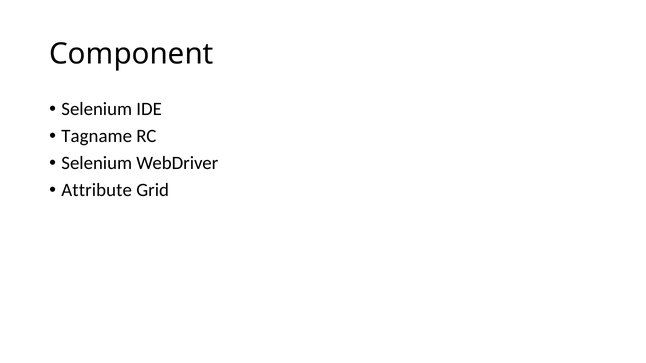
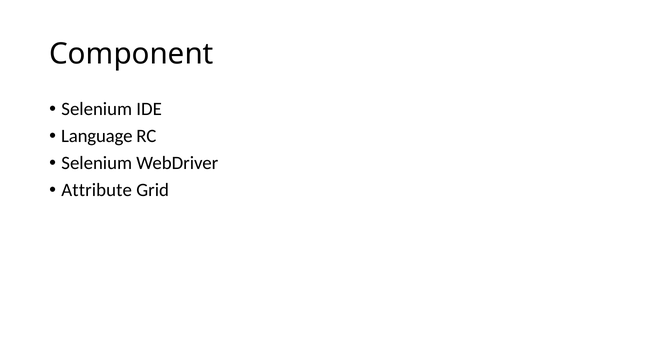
Tagname: Tagname -> Language
